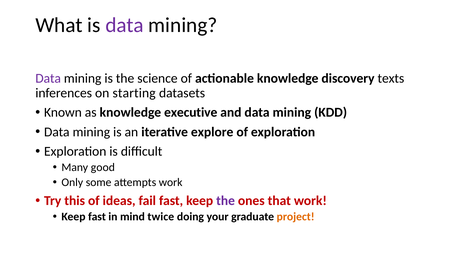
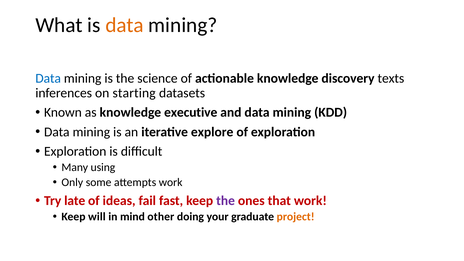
data at (124, 25) colour: purple -> orange
Data at (48, 78) colour: purple -> blue
good: good -> using
this: this -> late
Keep fast: fast -> will
twice: twice -> other
